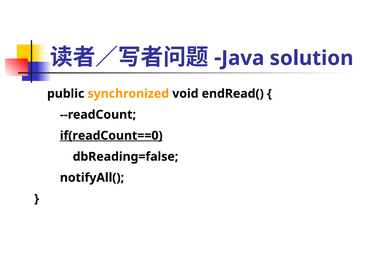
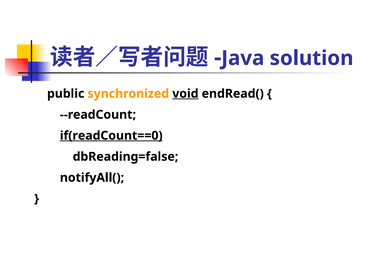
void underline: none -> present
